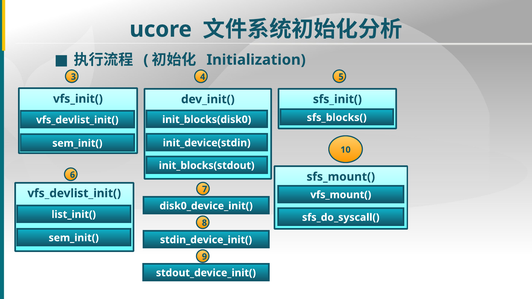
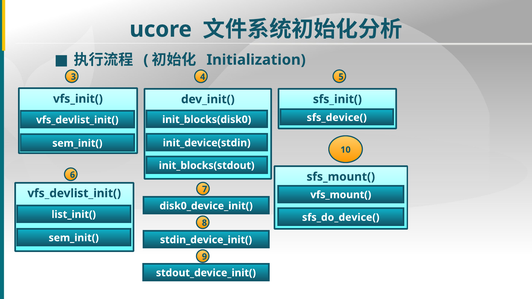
sfs_blocks(: sfs_blocks( -> sfs_device(
sfs_do_syscall(: sfs_do_syscall( -> sfs_do_device(
